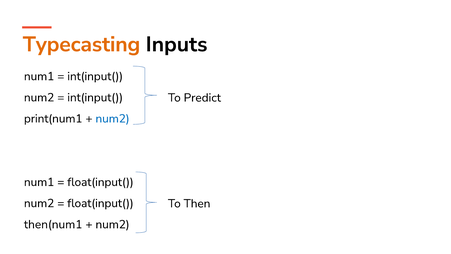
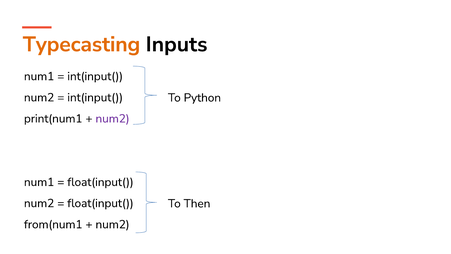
Predict: Predict -> Python
num2 at (113, 118) colour: blue -> purple
then(num1: then(num1 -> from(num1
